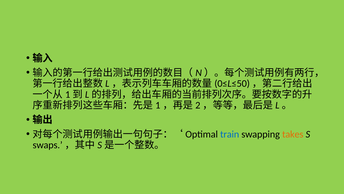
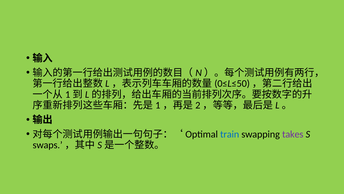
takes colour: orange -> purple
